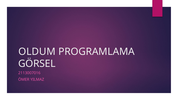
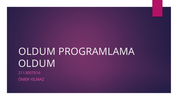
GÖRSEL at (37, 64): GÖRSEL -> OLDUM
